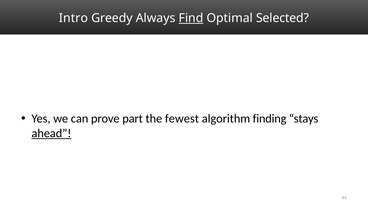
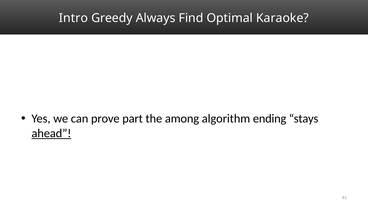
Find underline: present -> none
Selected: Selected -> Karaoke
fewest: fewest -> among
finding: finding -> ending
